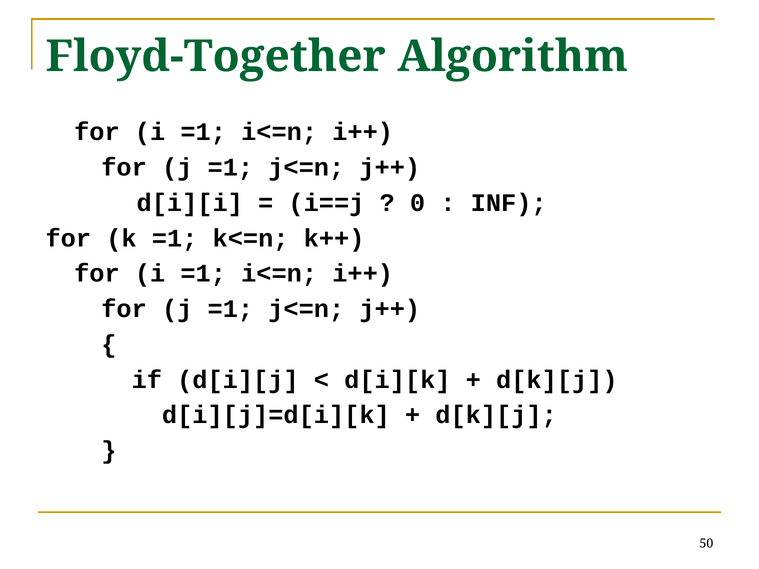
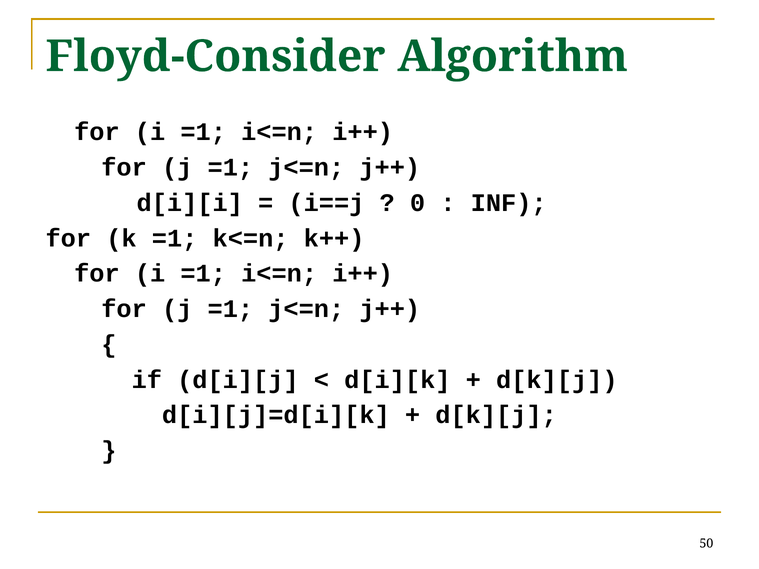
Floyd-Together: Floyd-Together -> Floyd-Consider
